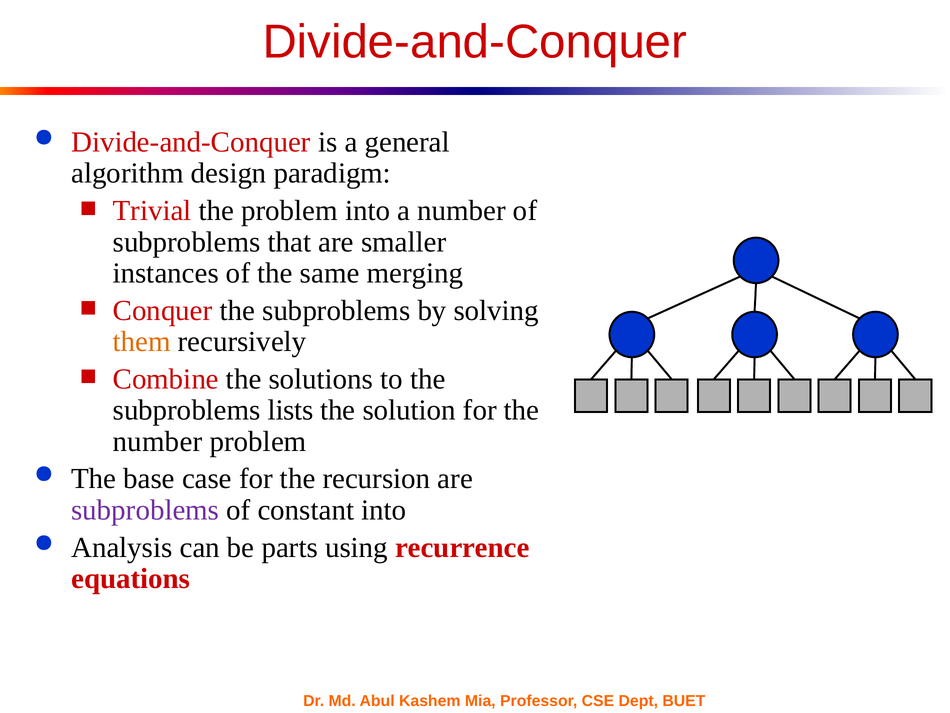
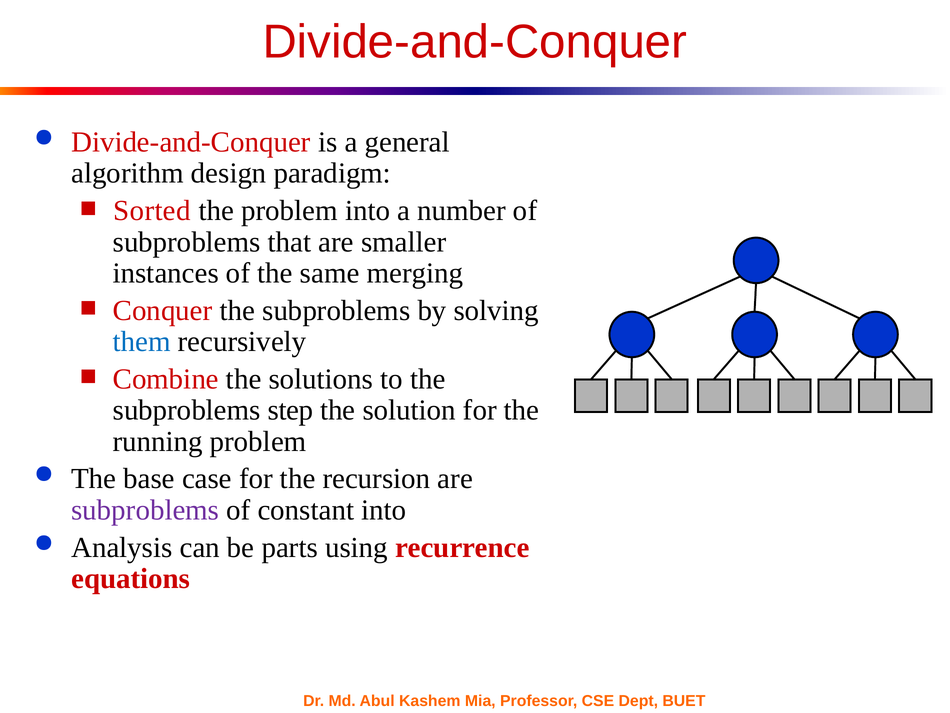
Trivial: Trivial -> Sorted
them colour: orange -> blue
lists: lists -> step
number at (158, 441): number -> running
